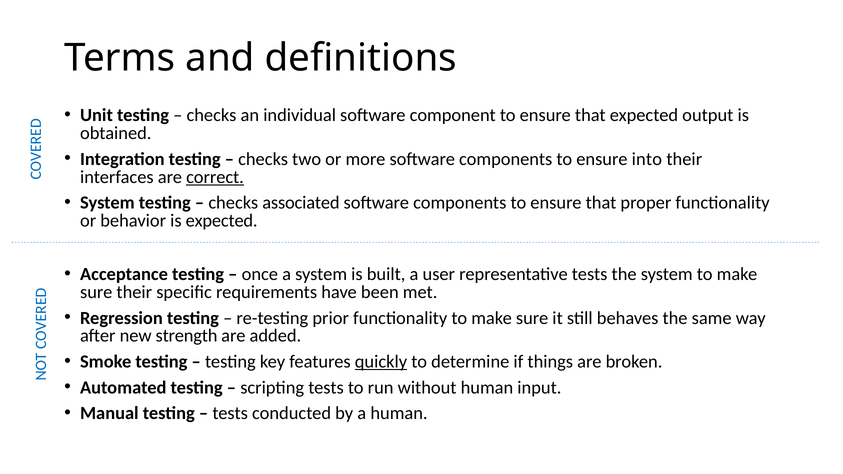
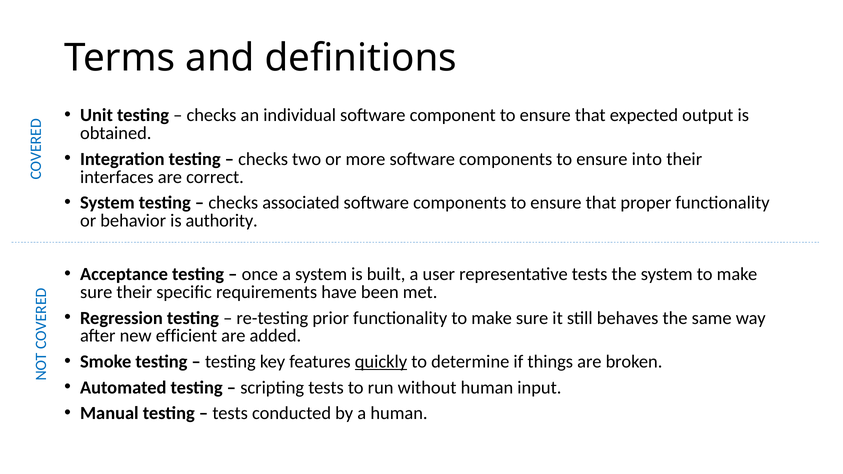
correct underline: present -> none
is expected: expected -> authority
strength: strength -> efficient
